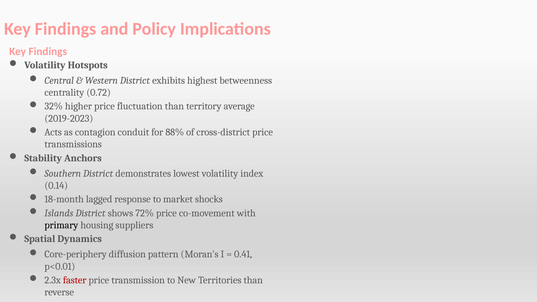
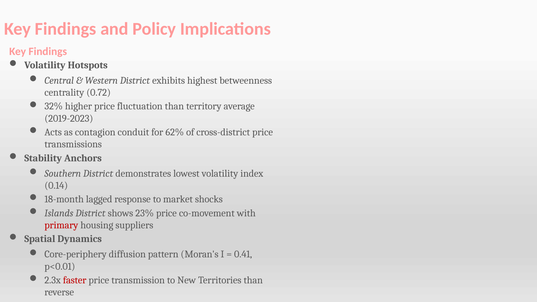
88%: 88% -> 62%
72%: 72% -> 23%
primary colour: black -> red
